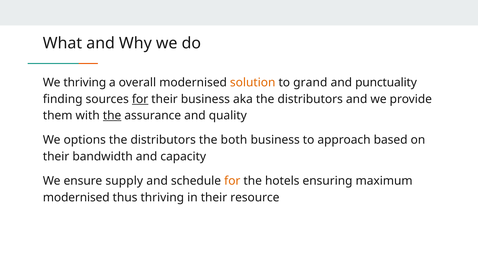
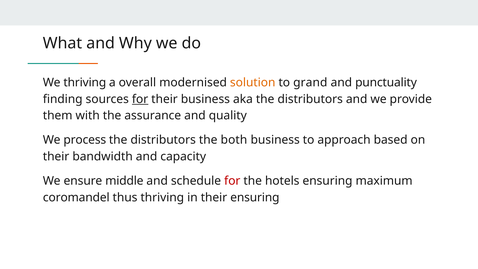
the at (112, 116) underline: present -> none
options: options -> process
supply: supply -> middle
for at (232, 181) colour: orange -> red
modernised at (76, 197): modernised -> coromandel
their resource: resource -> ensuring
